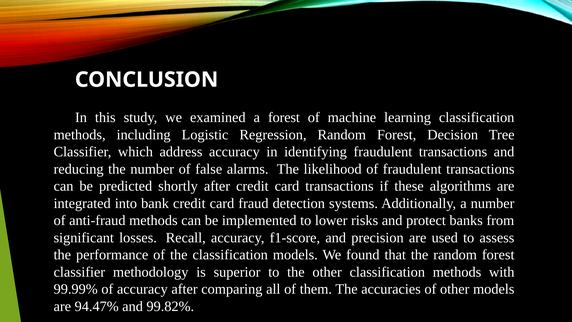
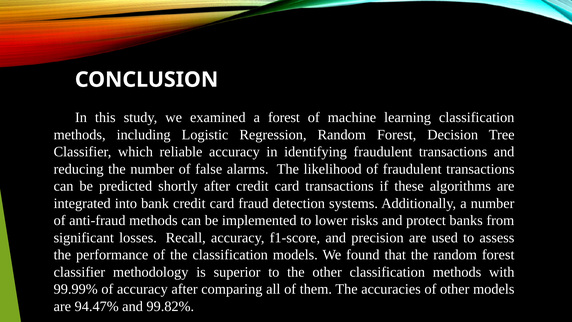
address: address -> reliable
